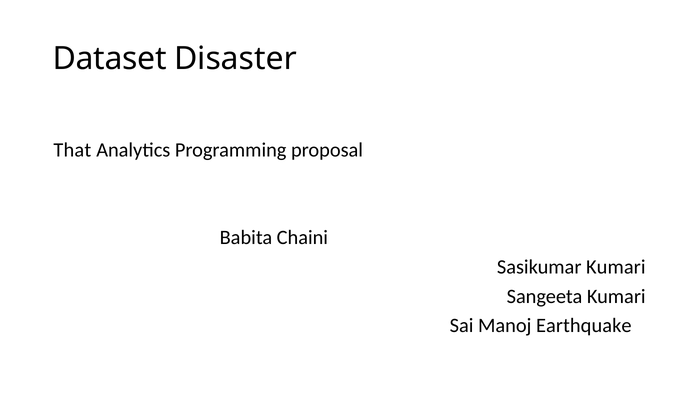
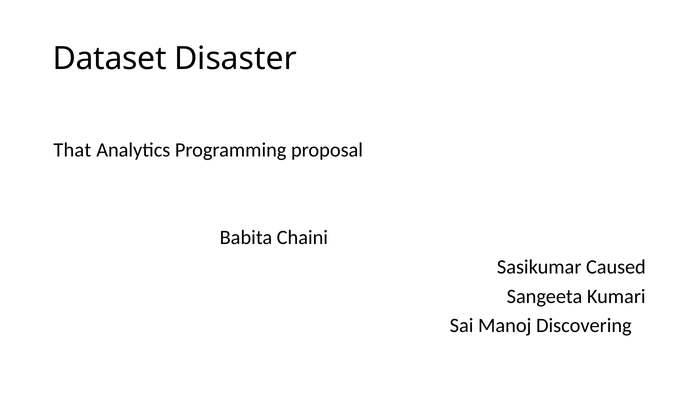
Sasikumar Kumari: Kumari -> Caused
Earthquake: Earthquake -> Discovering
